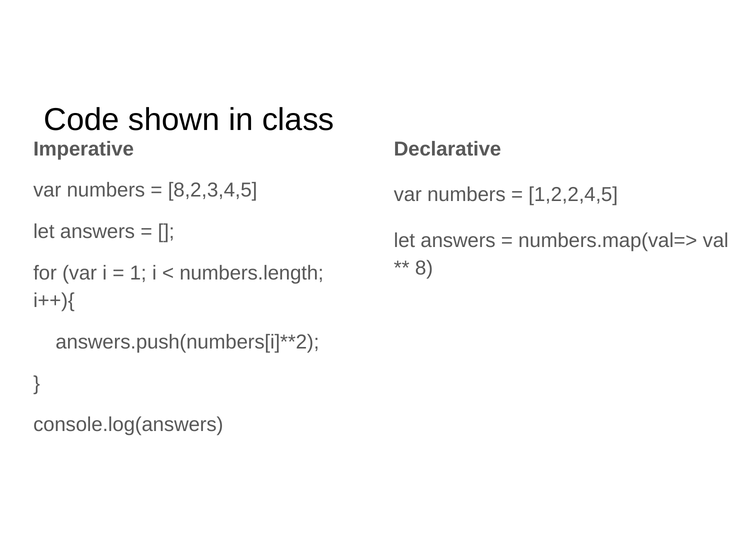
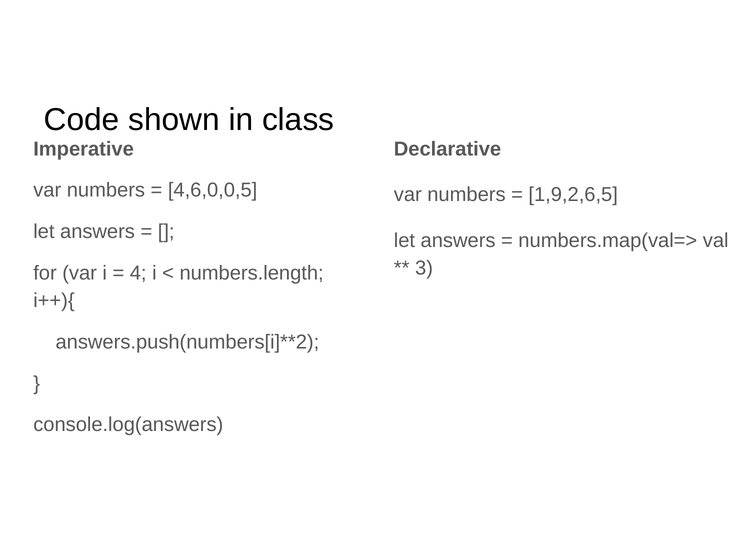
8,2,3,4,5: 8,2,3,4,5 -> 4,6,0,0,5
1,2,2,4,5: 1,2,2,4,5 -> 1,9,2,6,5
8: 8 -> 3
1: 1 -> 4
